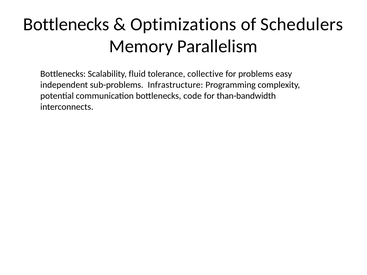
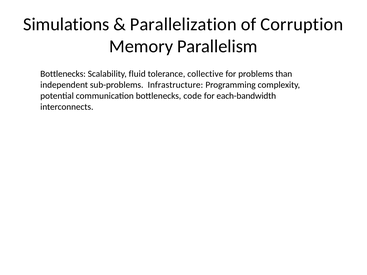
Bottlenecks at (66, 24): Bottlenecks -> Simulations
Optimizations: Optimizations -> Parallelization
Schedulers: Schedulers -> Corruption
easy: easy -> than
than-bandwidth: than-bandwidth -> each-bandwidth
